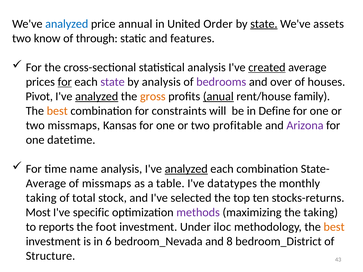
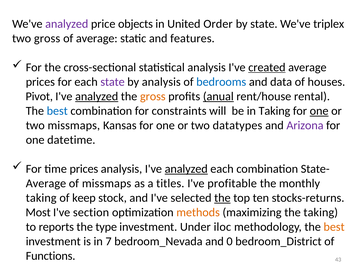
analyzed at (67, 24) colour: blue -> purple
annual: annual -> objects
state at (264, 24) underline: present -> none
assets: assets -> triplex
two know: know -> gross
of through: through -> average
for at (65, 82) underline: present -> none
bedrooms colour: purple -> blue
over: over -> data
family: family -> rental
best at (57, 111) colour: orange -> blue
in Define: Define -> Taking
one at (319, 111) underline: none -> present
profitable: profitable -> datatypes
time name: name -> prices
table: table -> titles
datatypes: datatypes -> profitable
total: total -> keep
the at (222, 198) underline: none -> present
specific: specific -> section
methods colour: purple -> orange
foot: foot -> type
6: 6 -> 7
8: 8 -> 0
Structure: Structure -> Functions
